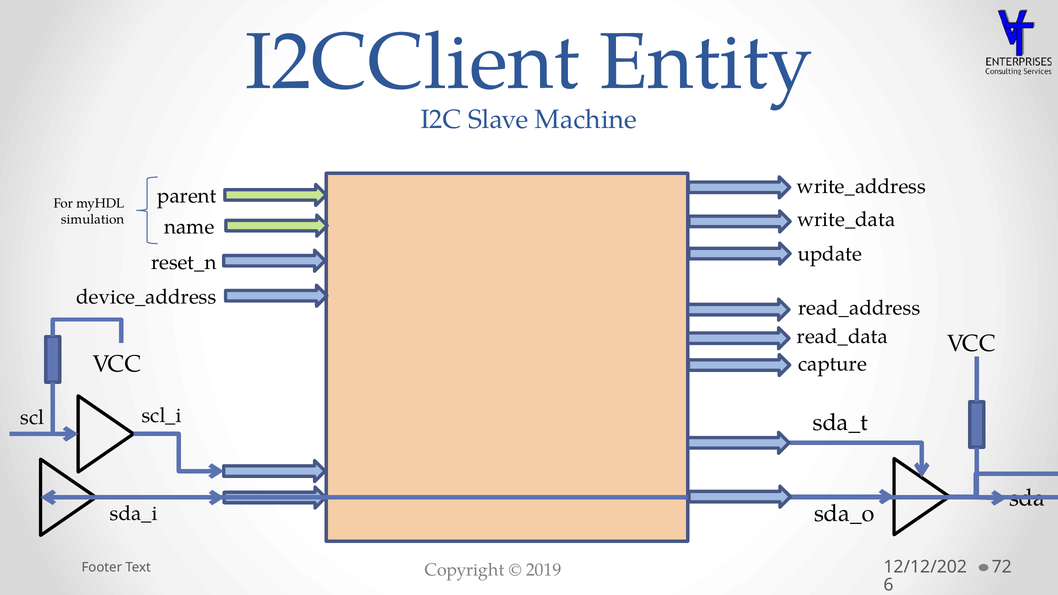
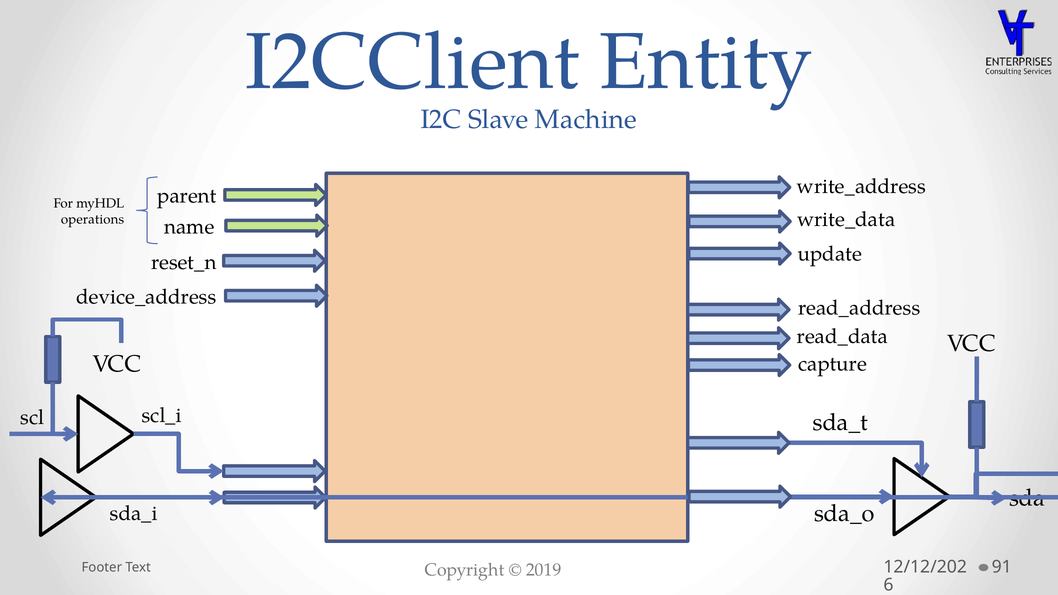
simulation: simulation -> operations
72: 72 -> 91
